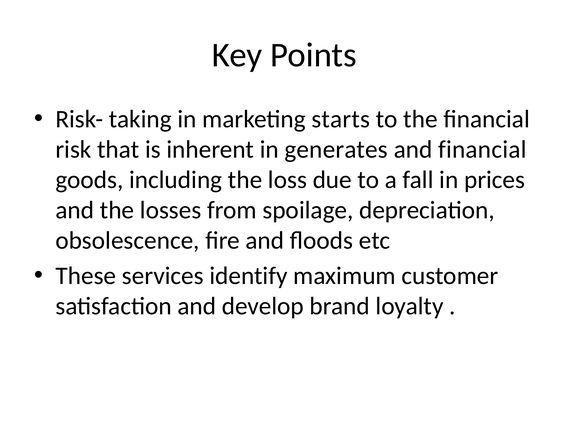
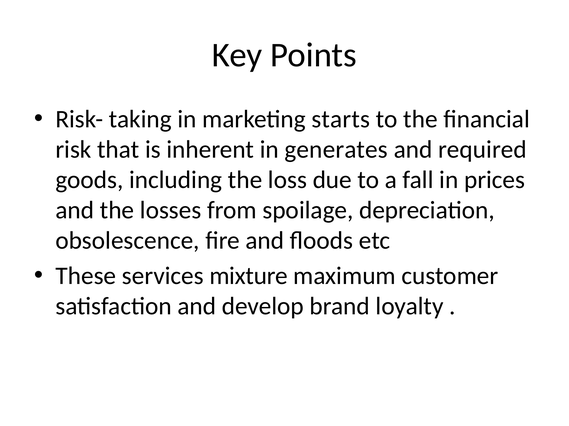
and financial: financial -> required
identify: identify -> mixture
